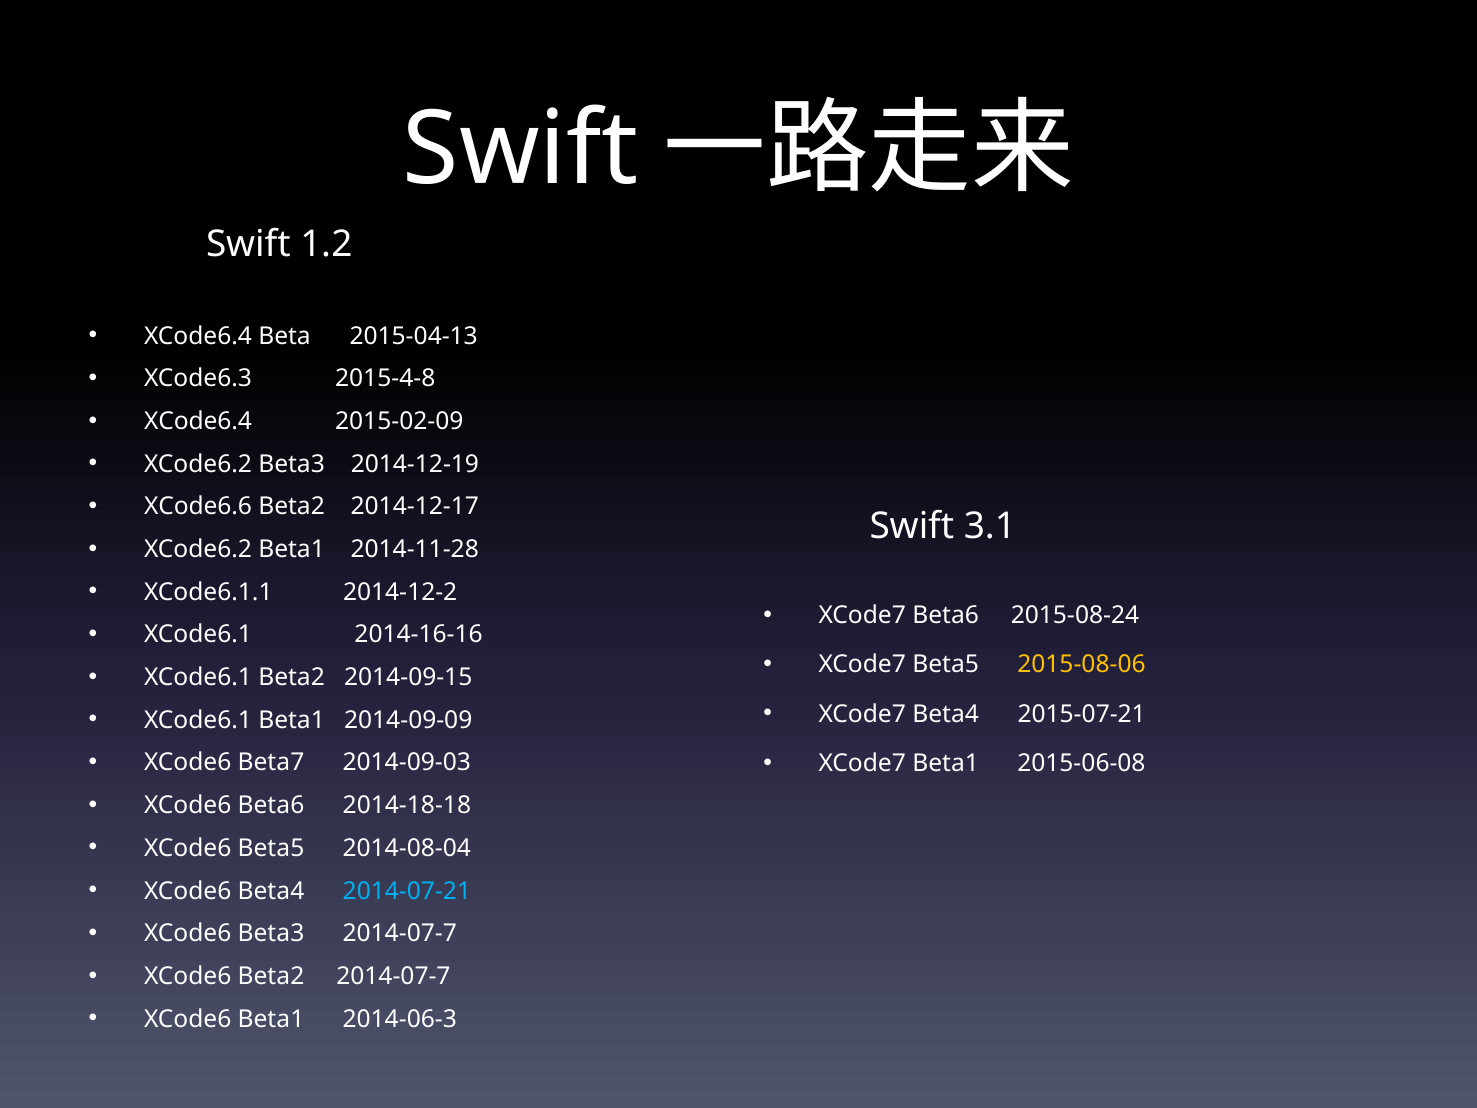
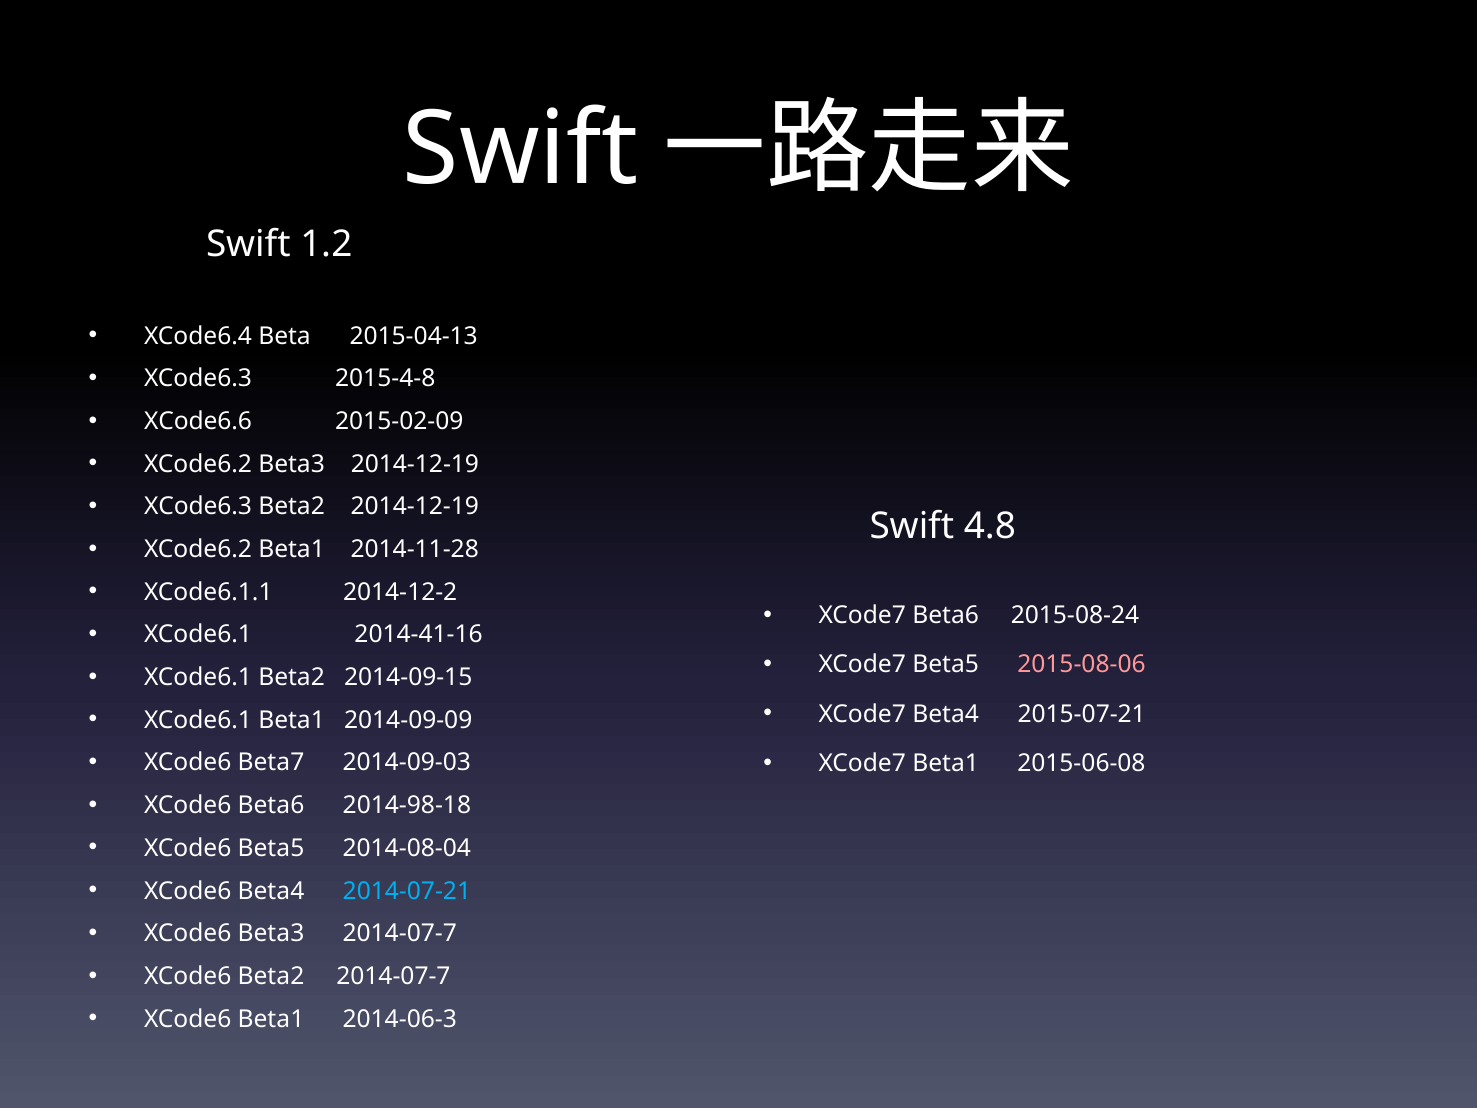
XCode6.4 at (198, 421): XCode6.4 -> XCode6.6
XCode6.6 at (198, 507): XCode6.6 -> XCode6.3
Beta2 2014-12-17: 2014-12-17 -> 2014-12-19
3.1: 3.1 -> 4.8
2014-16-16: 2014-16-16 -> 2014-41-16
2015-08-06 colour: yellow -> pink
2014-18-18: 2014-18-18 -> 2014-98-18
